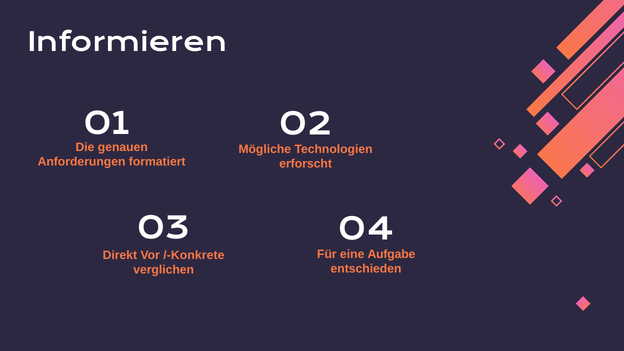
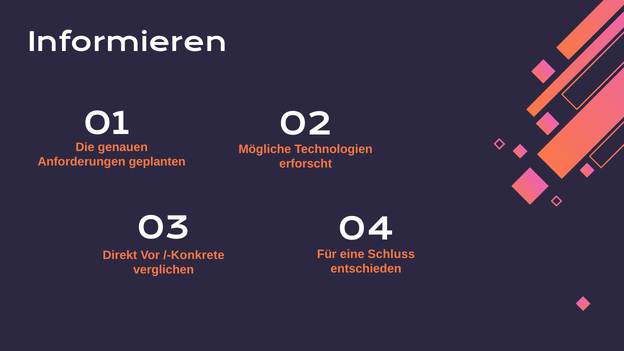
formatiert: formatiert -> geplanten
Aufgabe: Aufgabe -> Schluss
